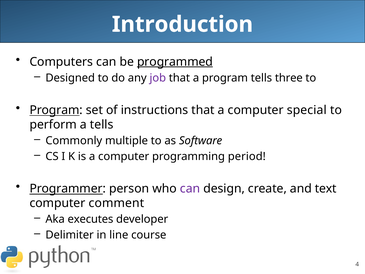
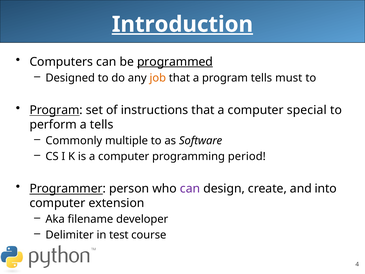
Introduction underline: none -> present
job colour: purple -> orange
three: three -> must
text: text -> into
comment: comment -> extension
executes: executes -> filename
line: line -> test
